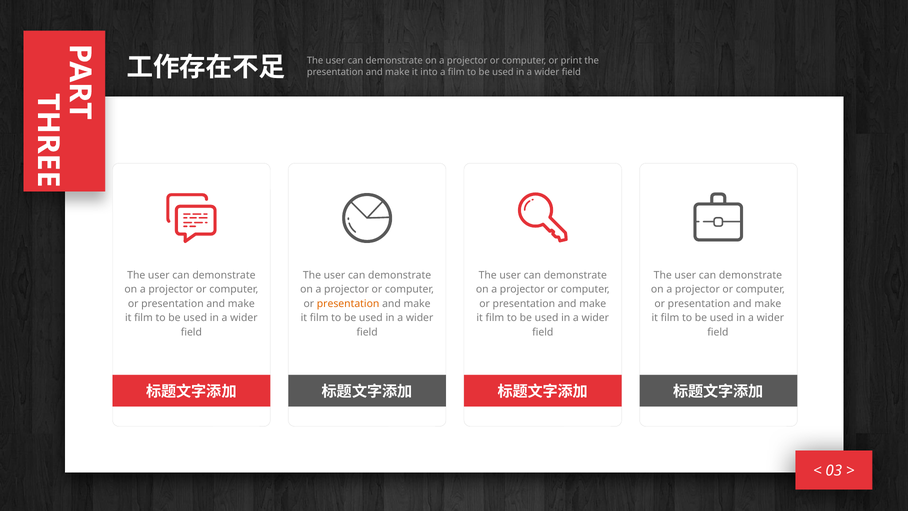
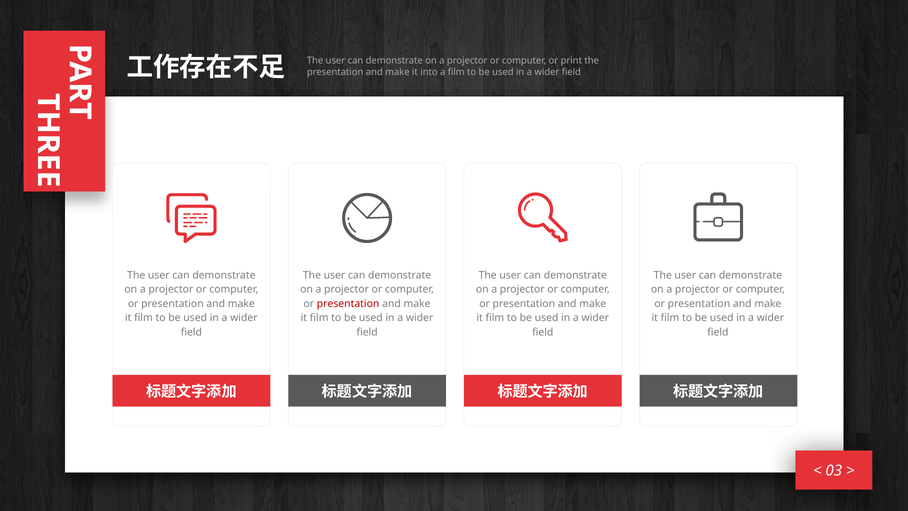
presentation at (348, 304) colour: orange -> red
